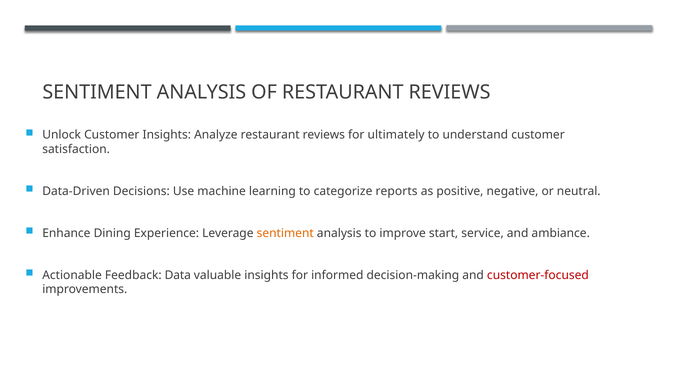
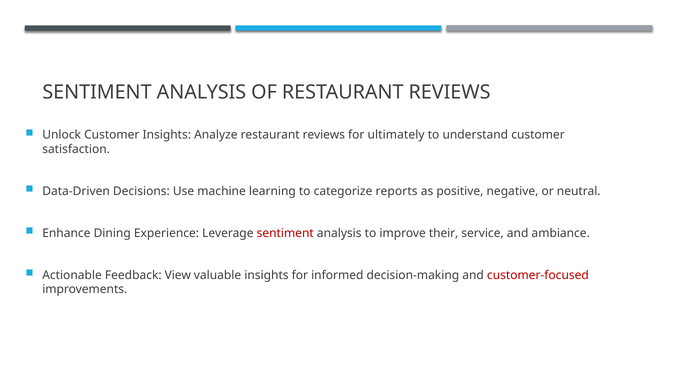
sentiment at (285, 233) colour: orange -> red
start: start -> their
Data: Data -> View
